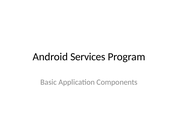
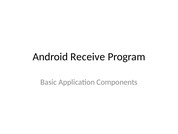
Services: Services -> Receive
